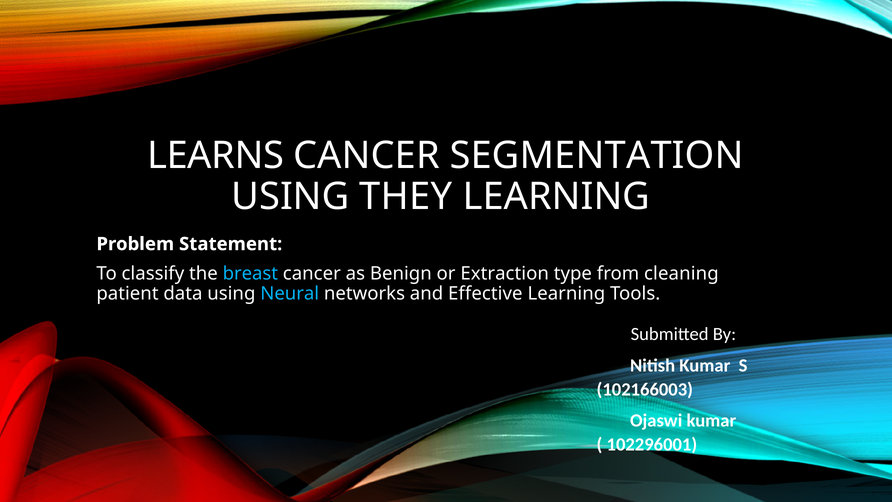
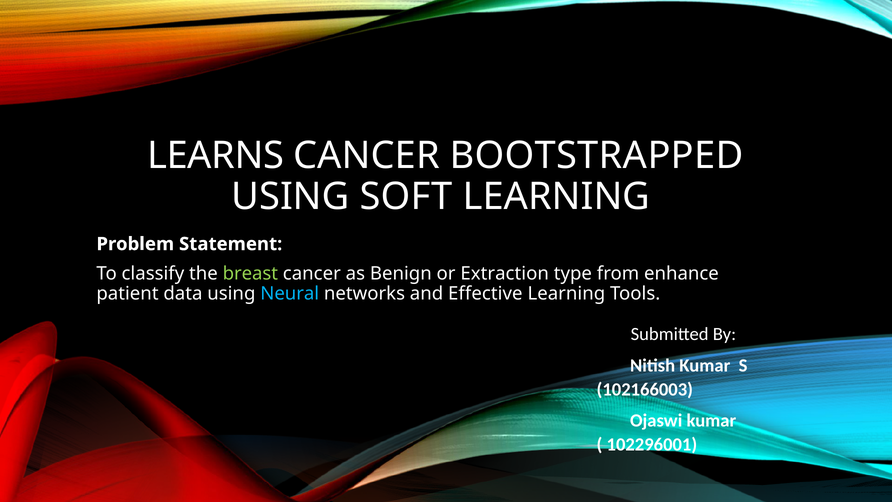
SEGMENTATION: SEGMENTATION -> BOOTSTRAPPED
THEY: THEY -> SOFT
breast colour: light blue -> light green
cleaning: cleaning -> enhance
